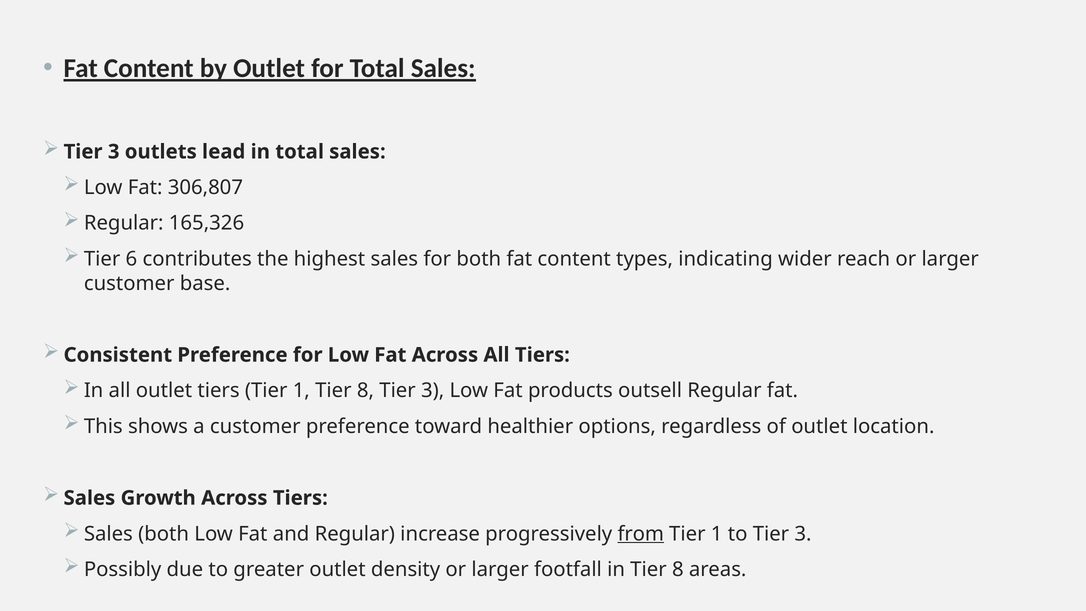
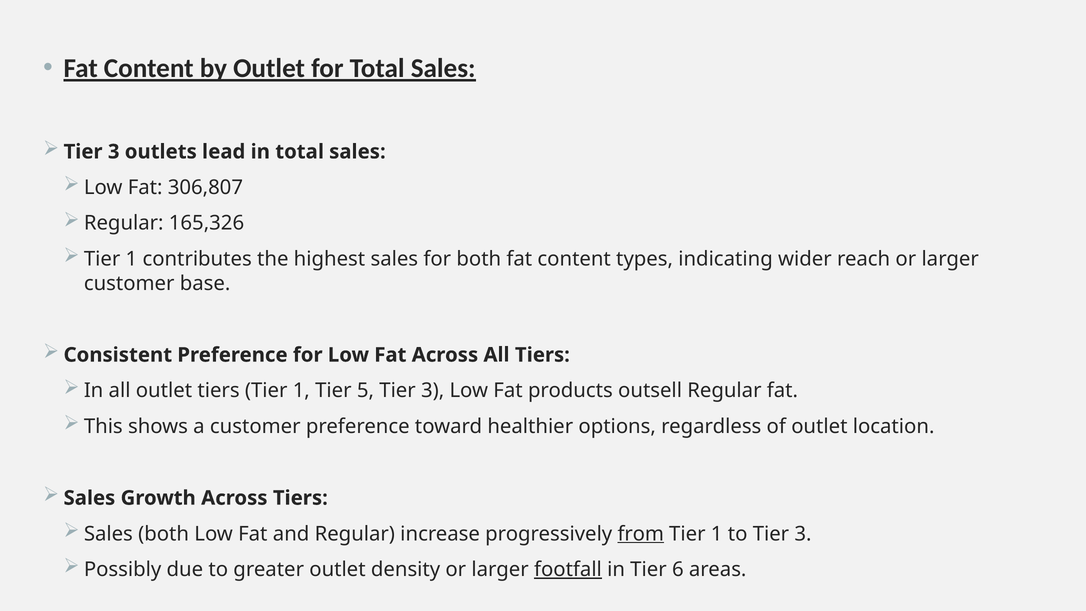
6 at (131, 259): 6 -> 1
1 Tier 8: 8 -> 5
footfall underline: none -> present
in Tier 8: 8 -> 6
